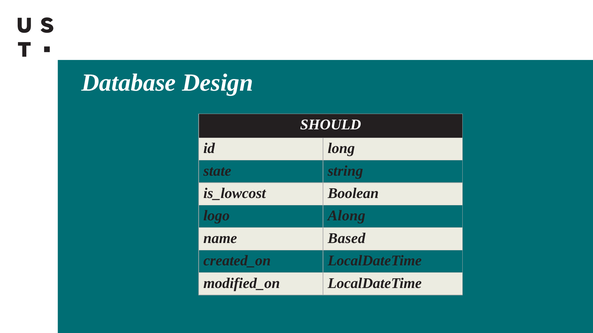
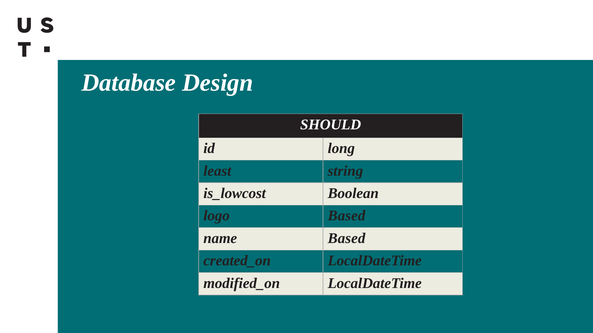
state: state -> least
logo Along: Along -> Based
